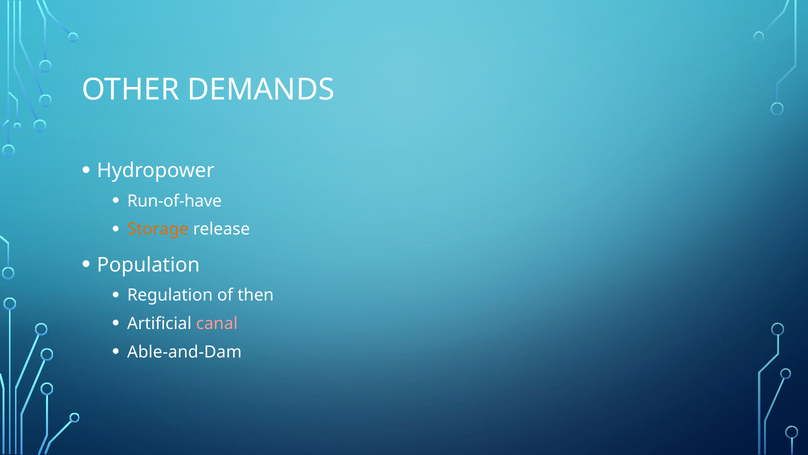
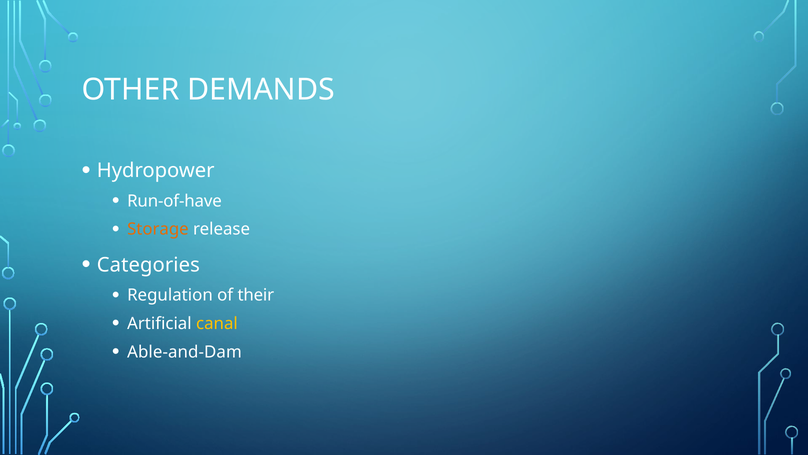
Population: Population -> Categories
then: then -> their
canal colour: pink -> yellow
